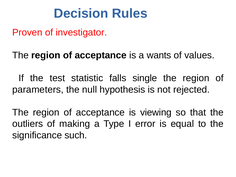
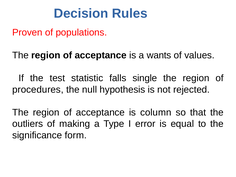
investigator: investigator -> populations
parameters: parameters -> procedures
viewing: viewing -> column
such: such -> form
